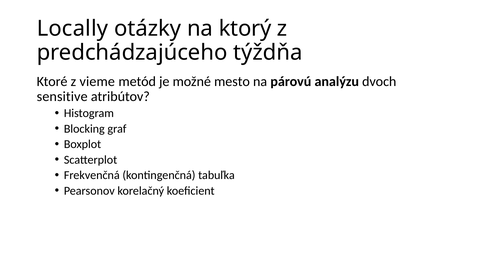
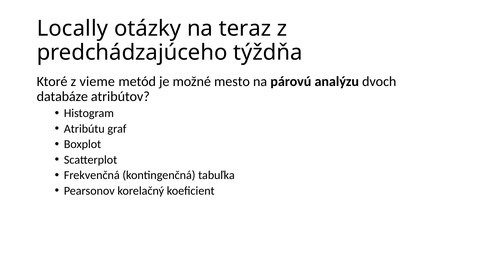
ktorý: ktorý -> teraz
sensitive: sensitive -> databáze
Blocking: Blocking -> Atribútu
